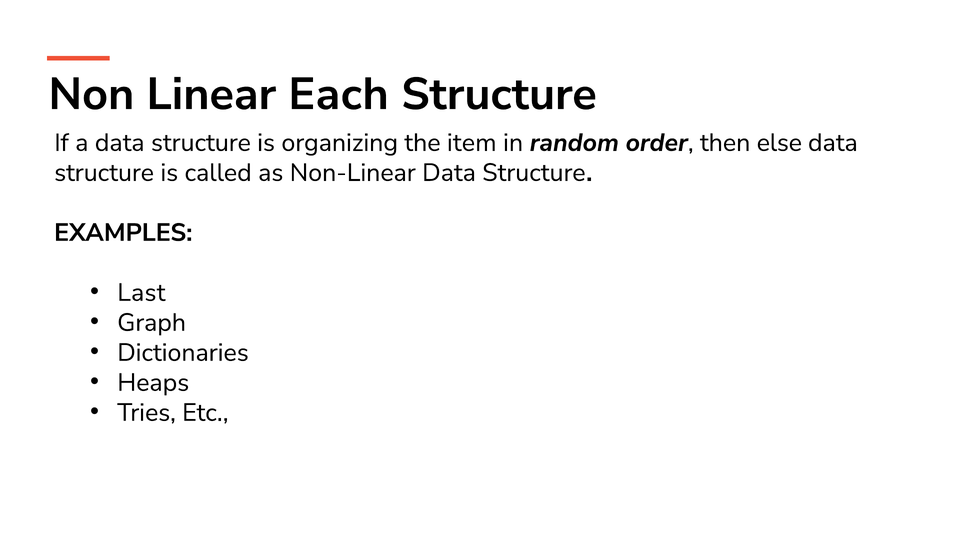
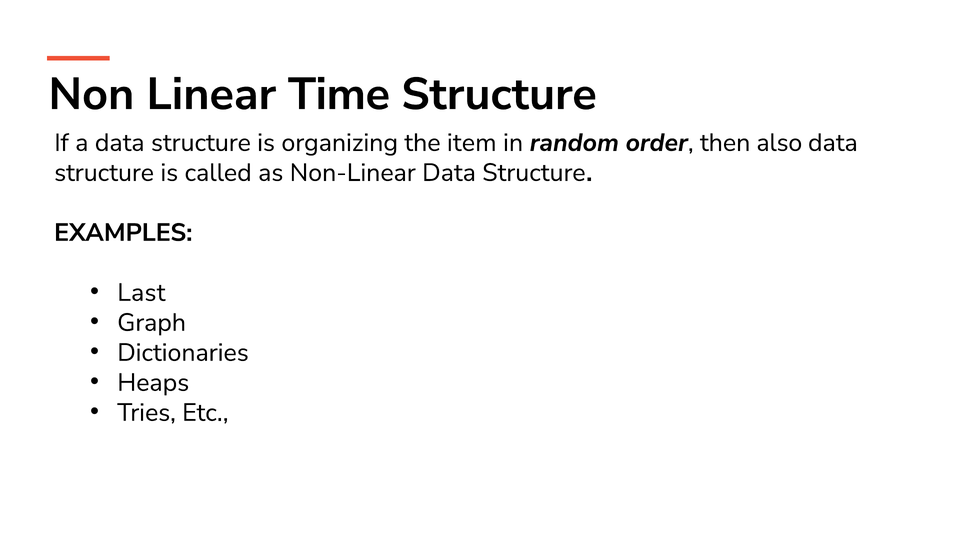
Each: Each -> Time
else: else -> also
